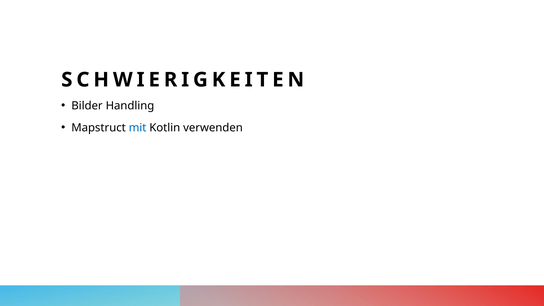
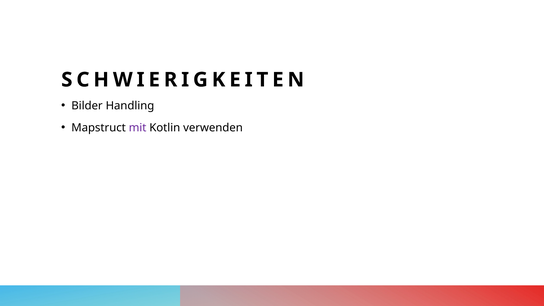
mit colour: blue -> purple
